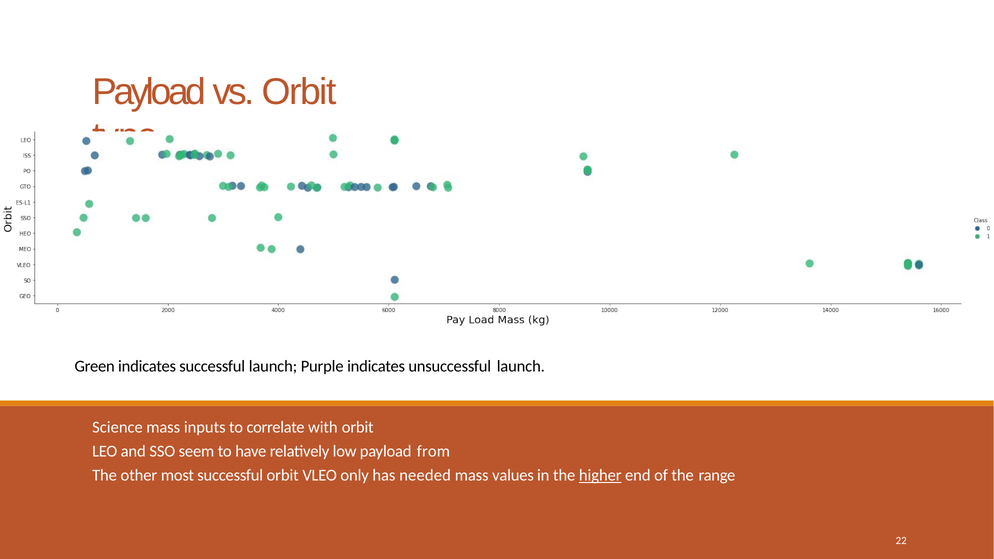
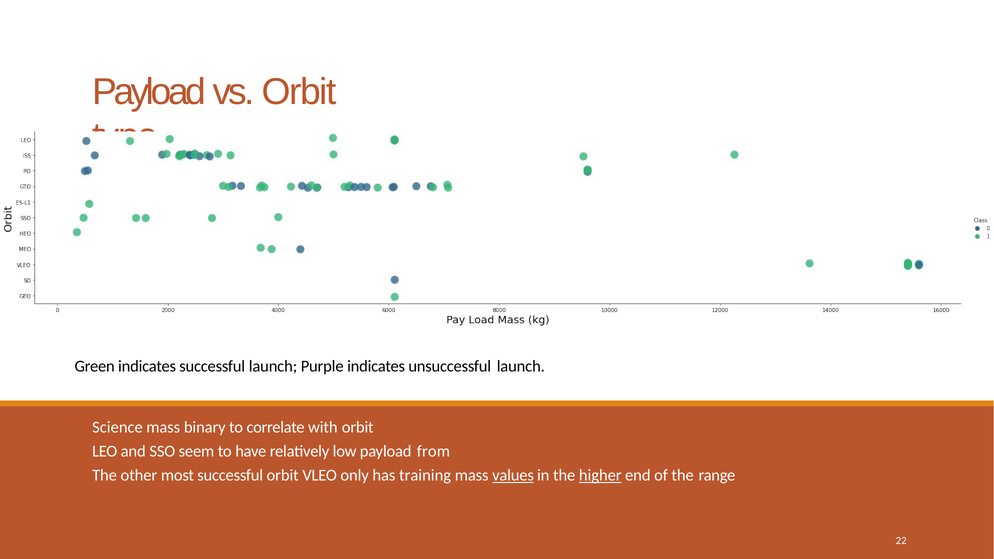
inputs: inputs -> binary
needed: needed -> training
values underline: none -> present
